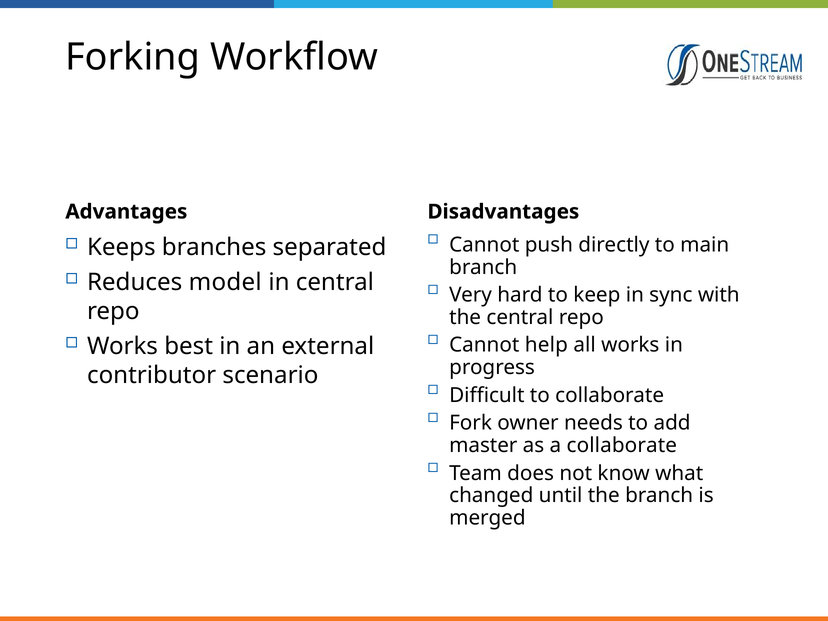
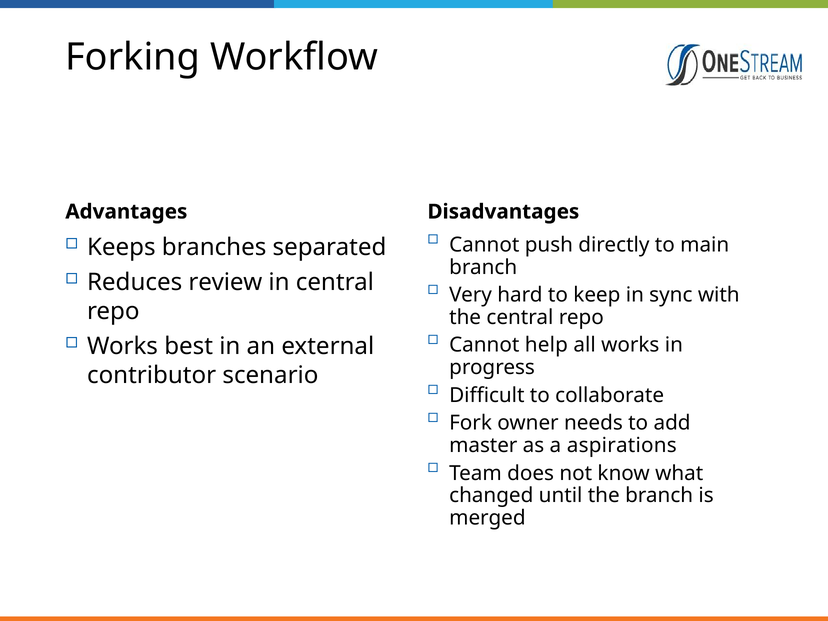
model: model -> review
a collaborate: collaborate -> aspirations
